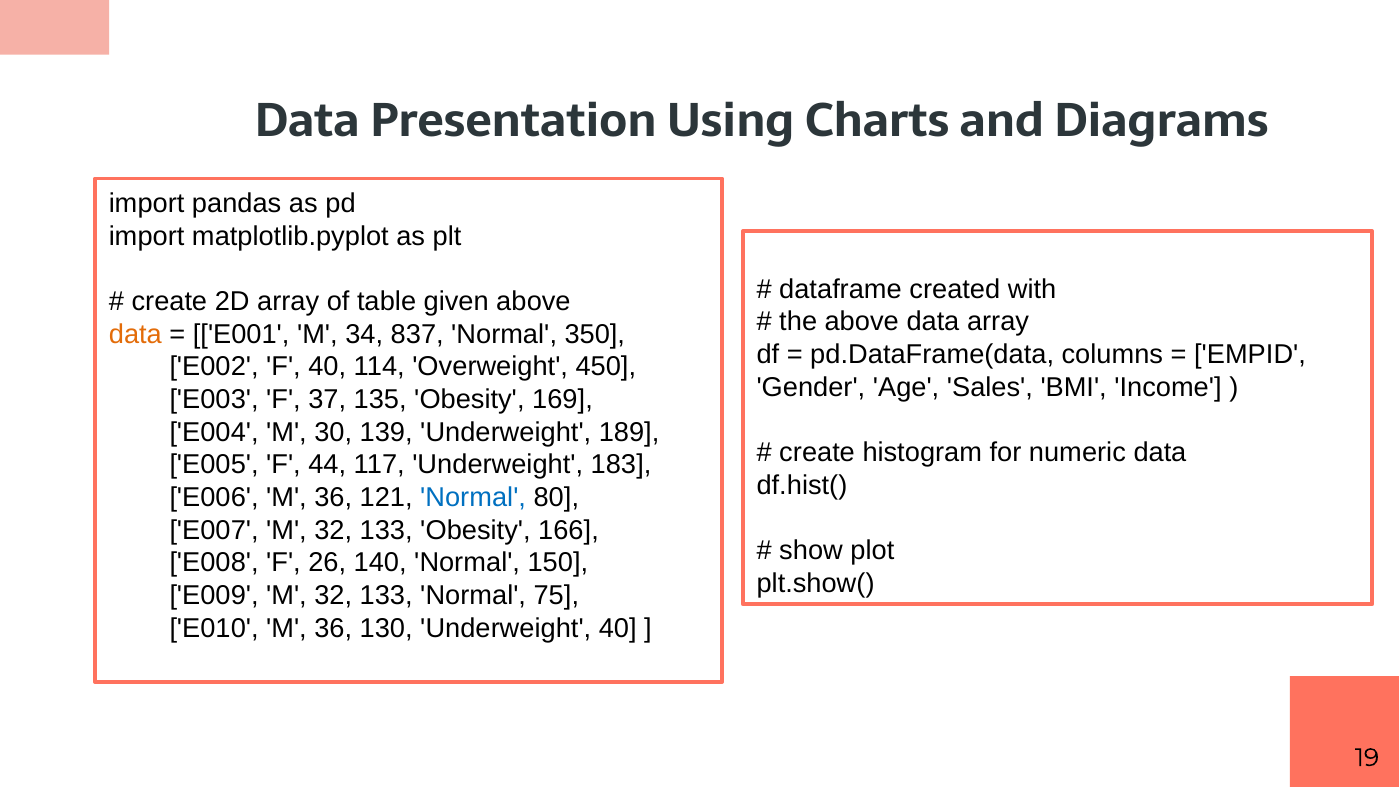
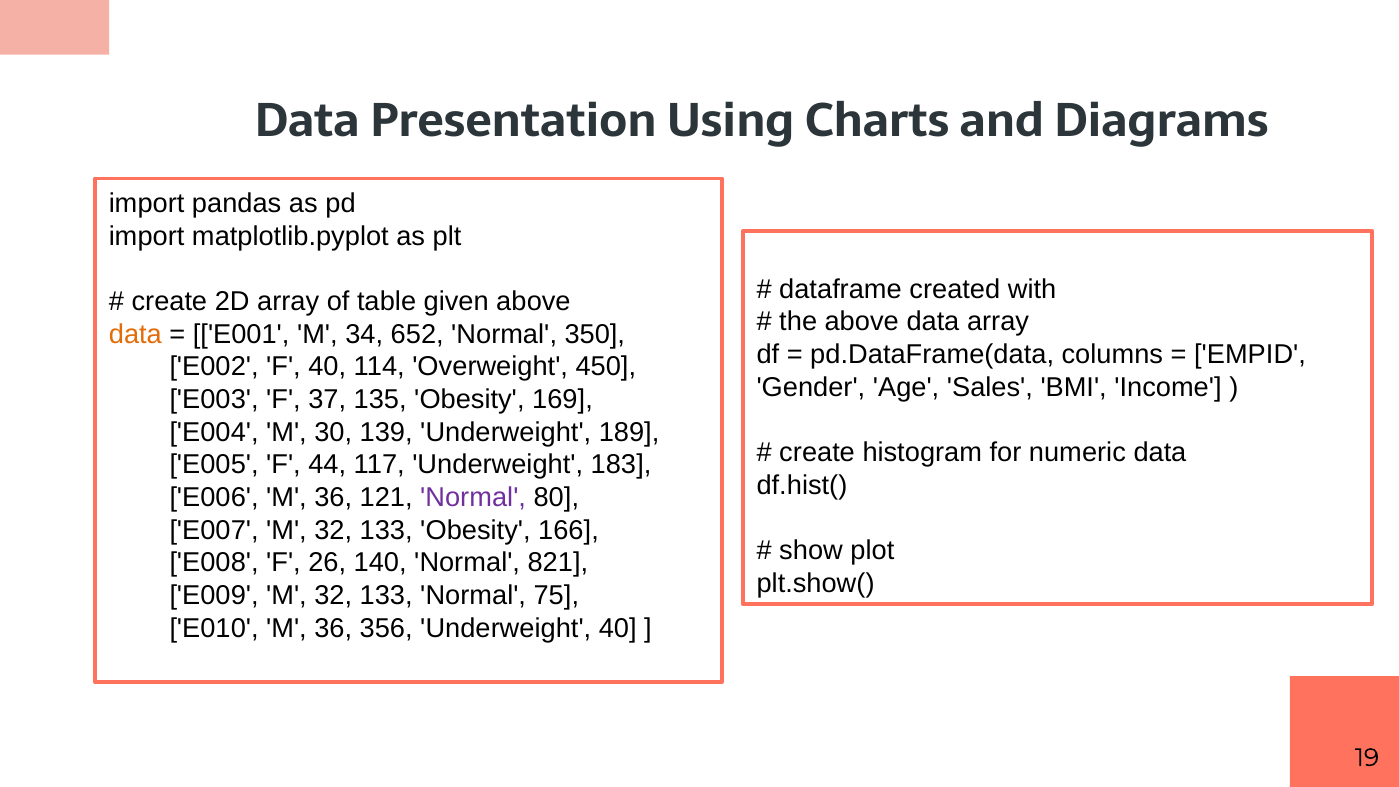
837: 837 -> 652
Normal at (473, 498) colour: blue -> purple
150: 150 -> 821
130: 130 -> 356
